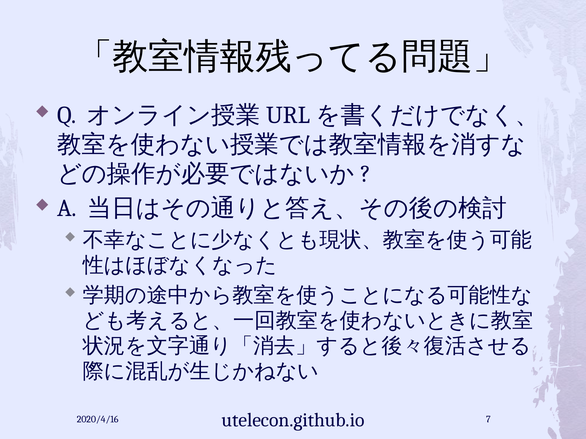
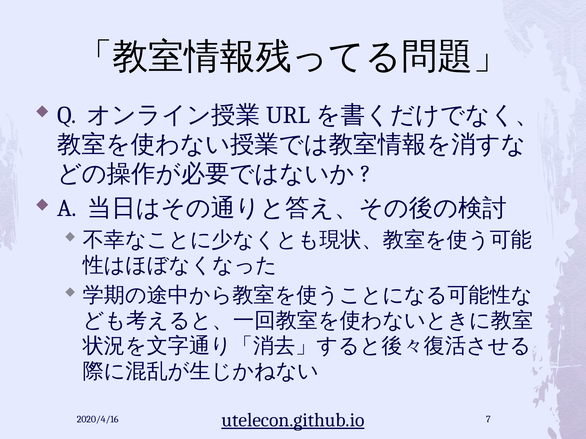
utelecon.github.io underline: none -> present
